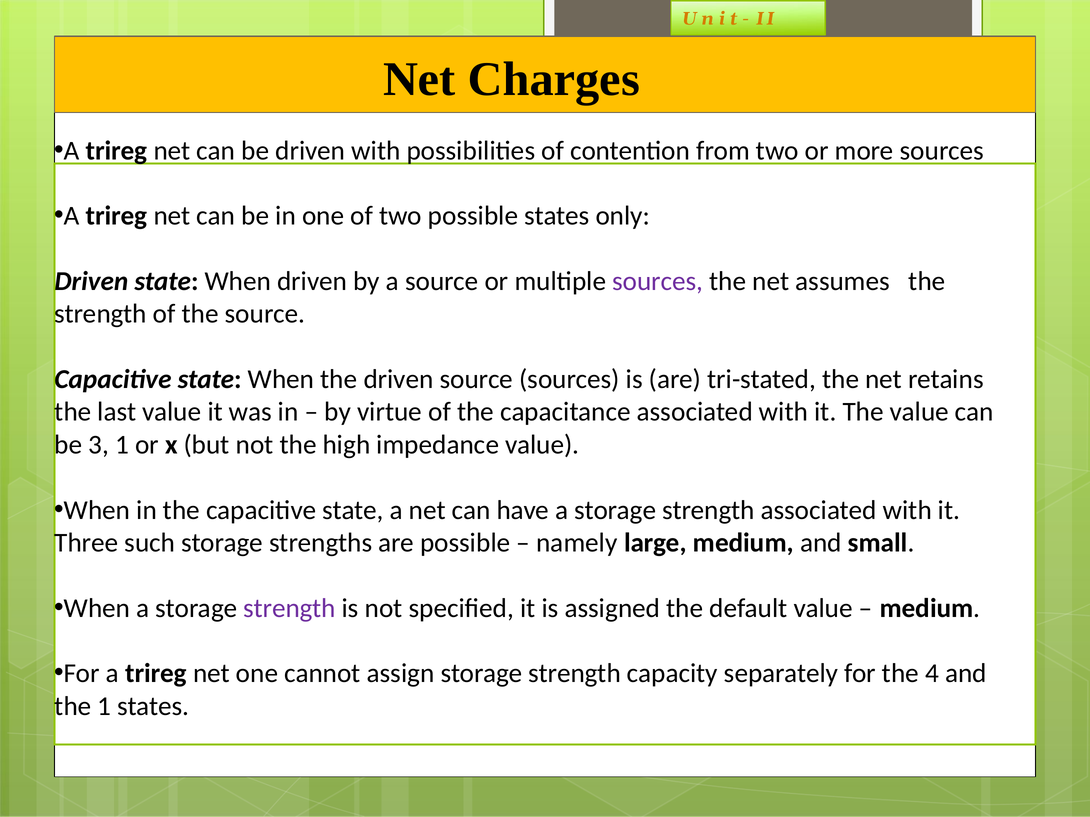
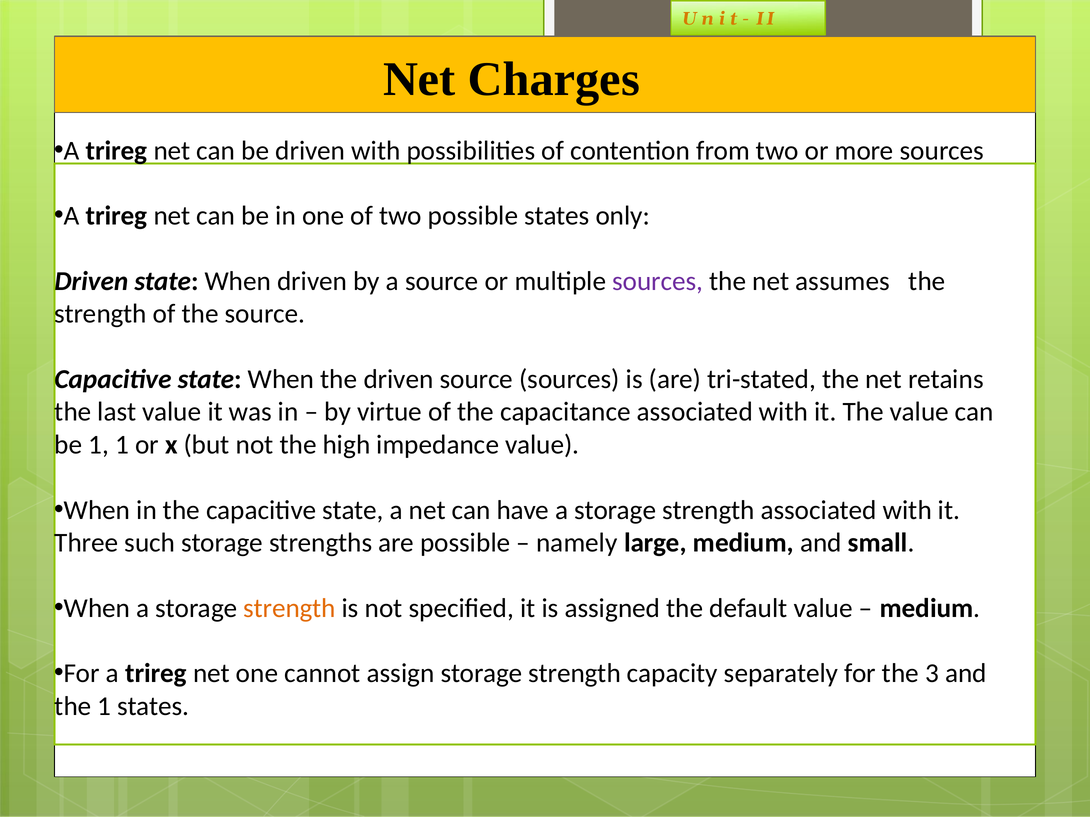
be 3: 3 -> 1
strength at (290, 608) colour: purple -> orange
4: 4 -> 3
